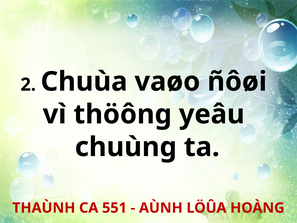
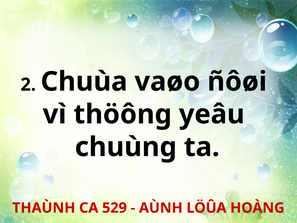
551: 551 -> 529
